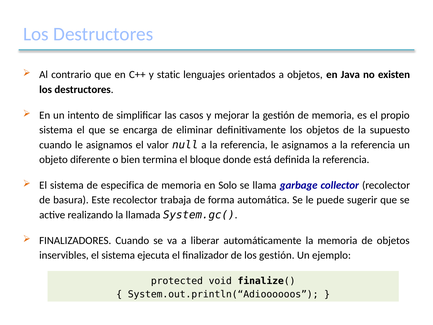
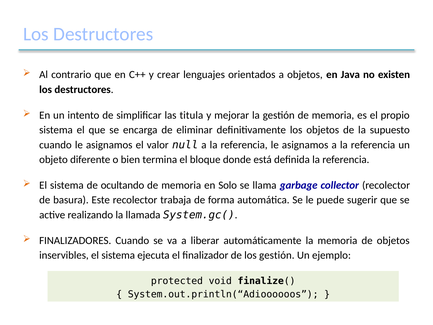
static: static -> crear
casos: casos -> titula
especifica: especifica -> ocultando
